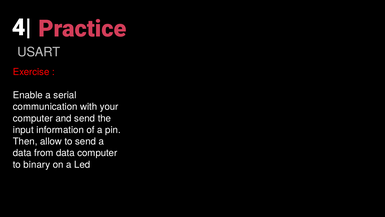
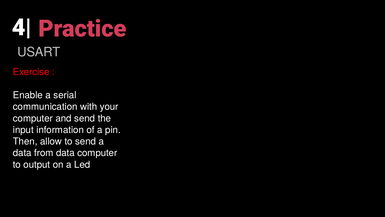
binary: binary -> output
